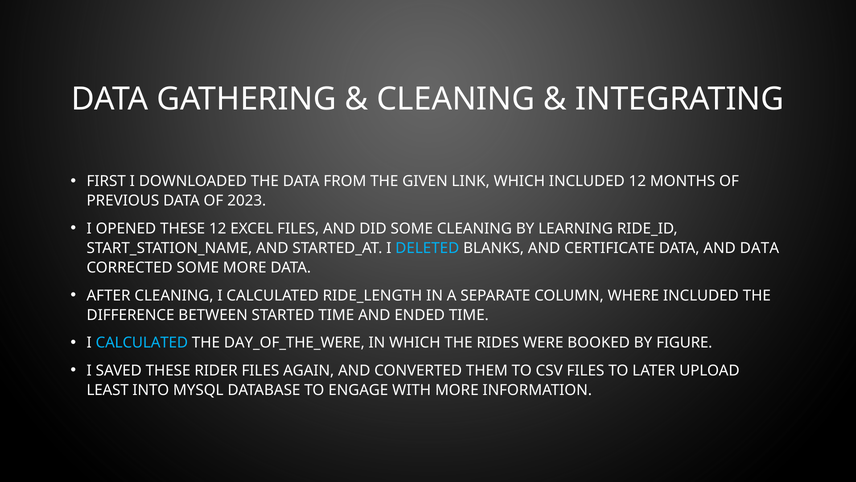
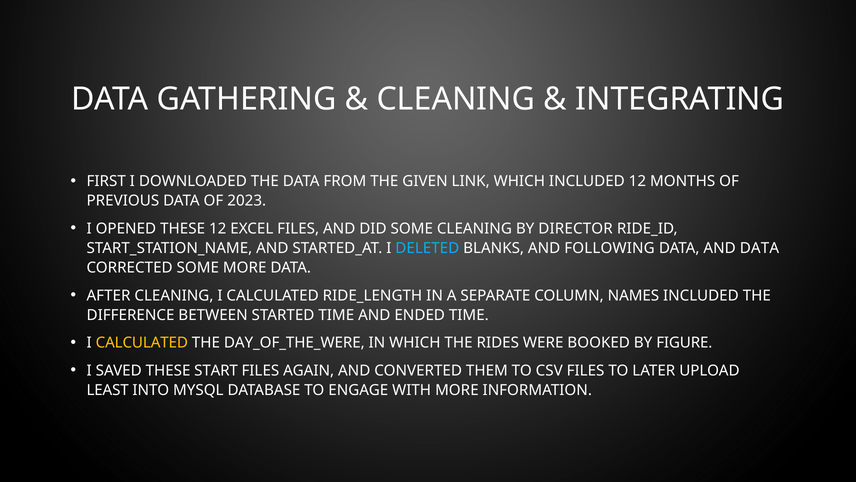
LEARNING: LEARNING -> DIRECTOR
CERTIFICATE: CERTIFICATE -> FOLLOWING
WHERE: WHERE -> NAMES
CALCULATED at (142, 343) colour: light blue -> yellow
RIDER: RIDER -> START
